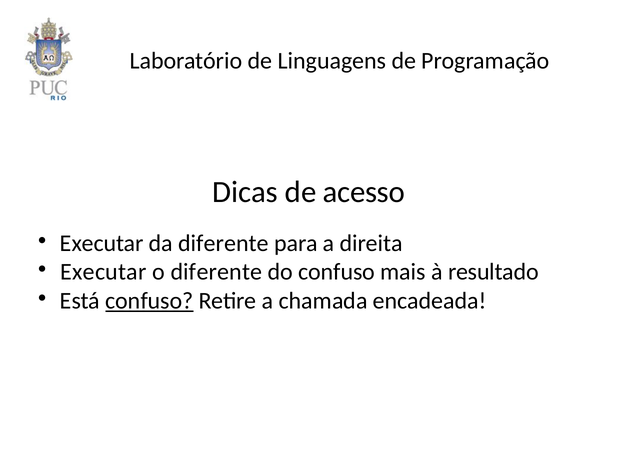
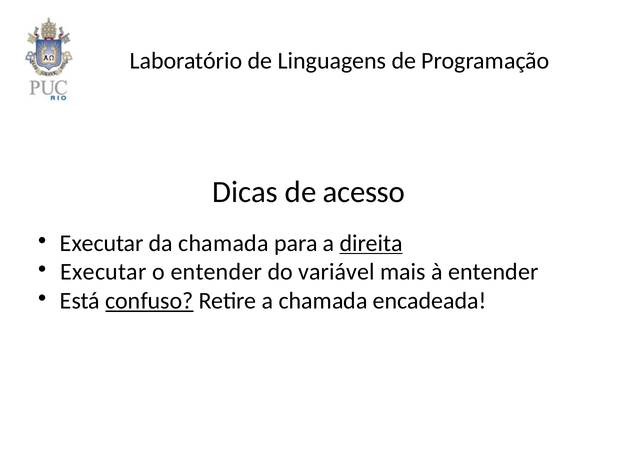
da diferente: diferente -> chamada
direita underline: none -> present
o diferente: diferente -> entender
do confuso: confuso -> variável
à resultado: resultado -> entender
